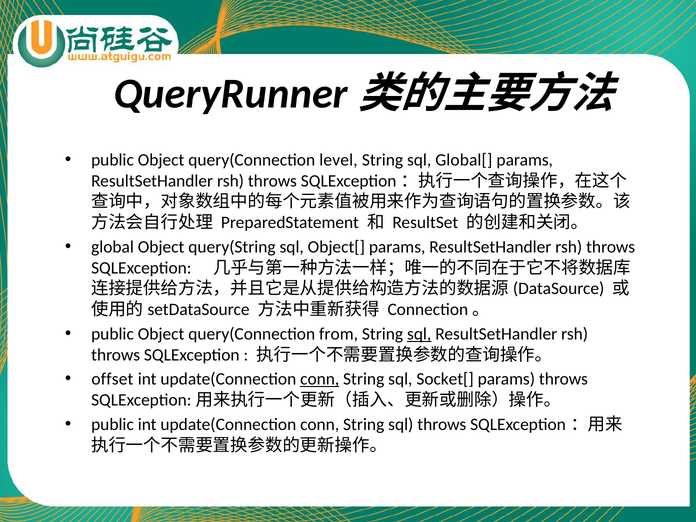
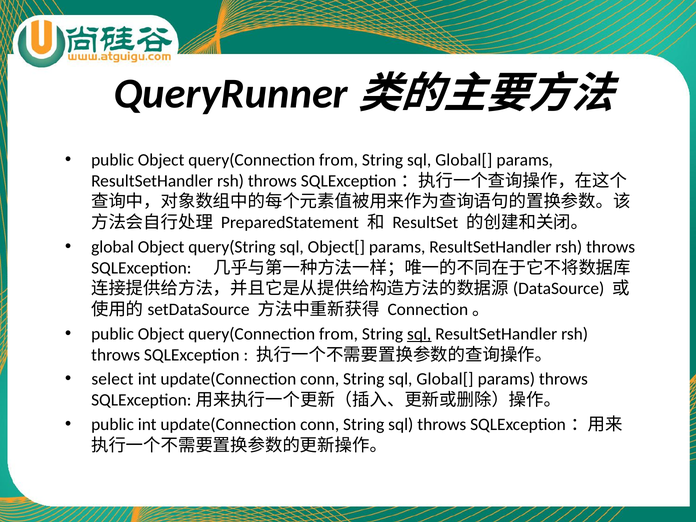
level at (338, 160): level -> from
offset: offset -> select
conn at (320, 379) underline: present -> none
Socket[ at (445, 379): Socket[ -> Global[
